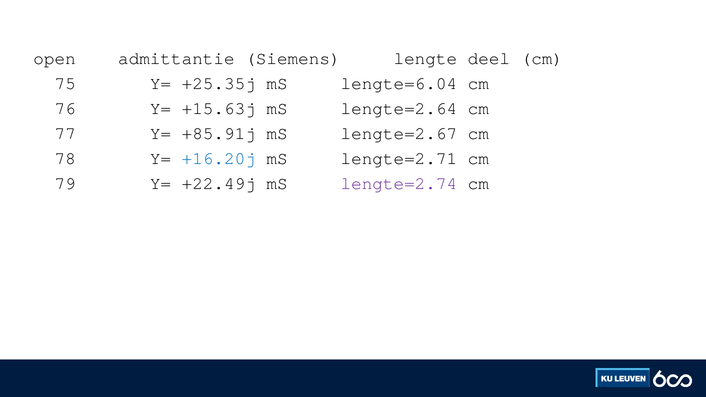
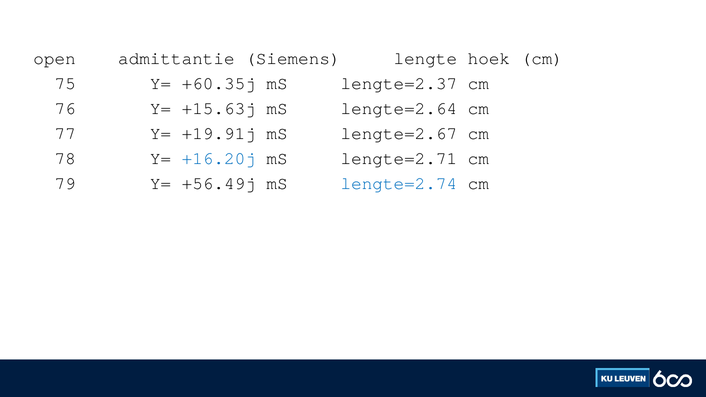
deel: deel -> hoek
+25.35j: +25.35j -> +60.35j
lengte=6.04: lengte=6.04 -> lengte=2.37
+85.91j: +85.91j -> +19.91j
+22.49j: +22.49j -> +56.49j
lengte=2.74 colour: purple -> blue
